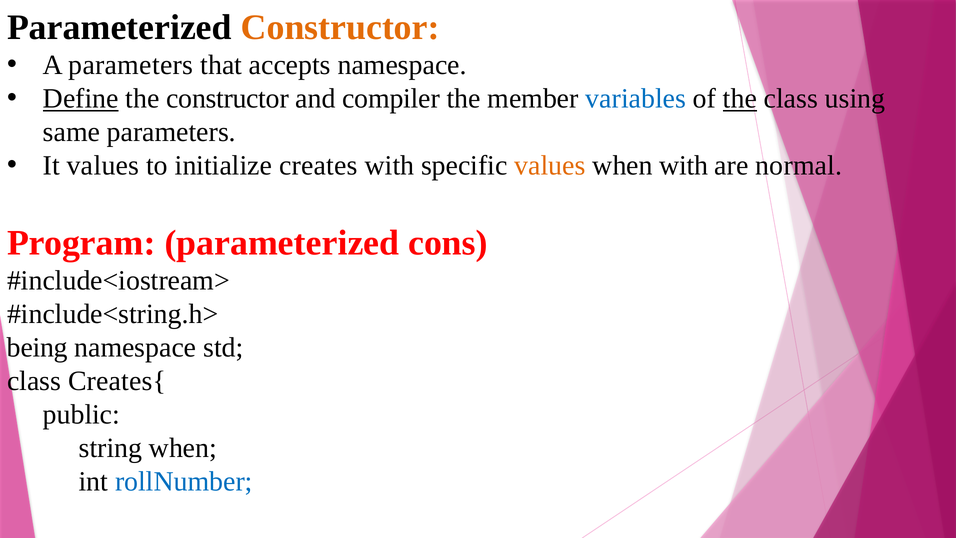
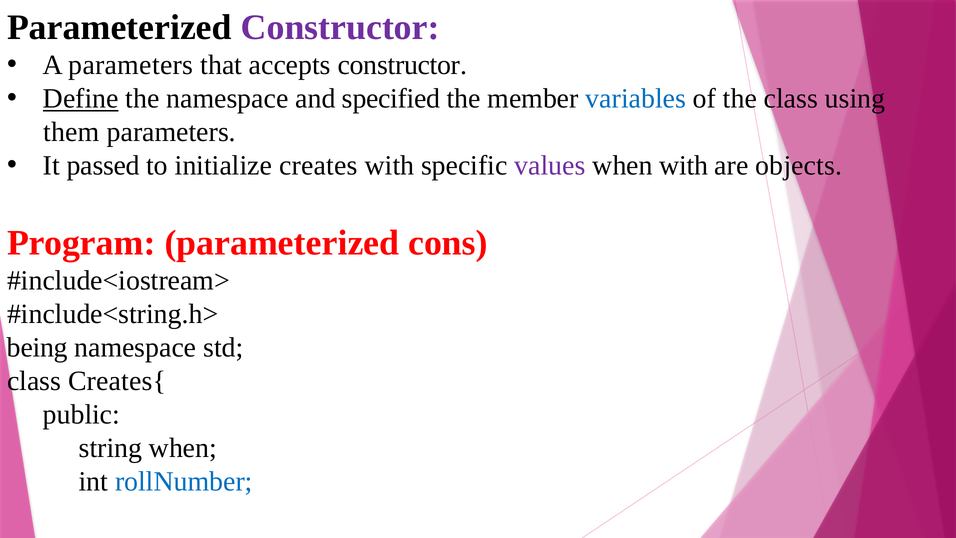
Constructor at (340, 28) colour: orange -> purple
accepts namespace: namespace -> constructor
the constructor: constructor -> namespace
compiler: compiler -> specified
the at (740, 99) underline: present -> none
same: same -> them
It values: values -> passed
values at (550, 166) colour: orange -> purple
normal: normal -> objects
